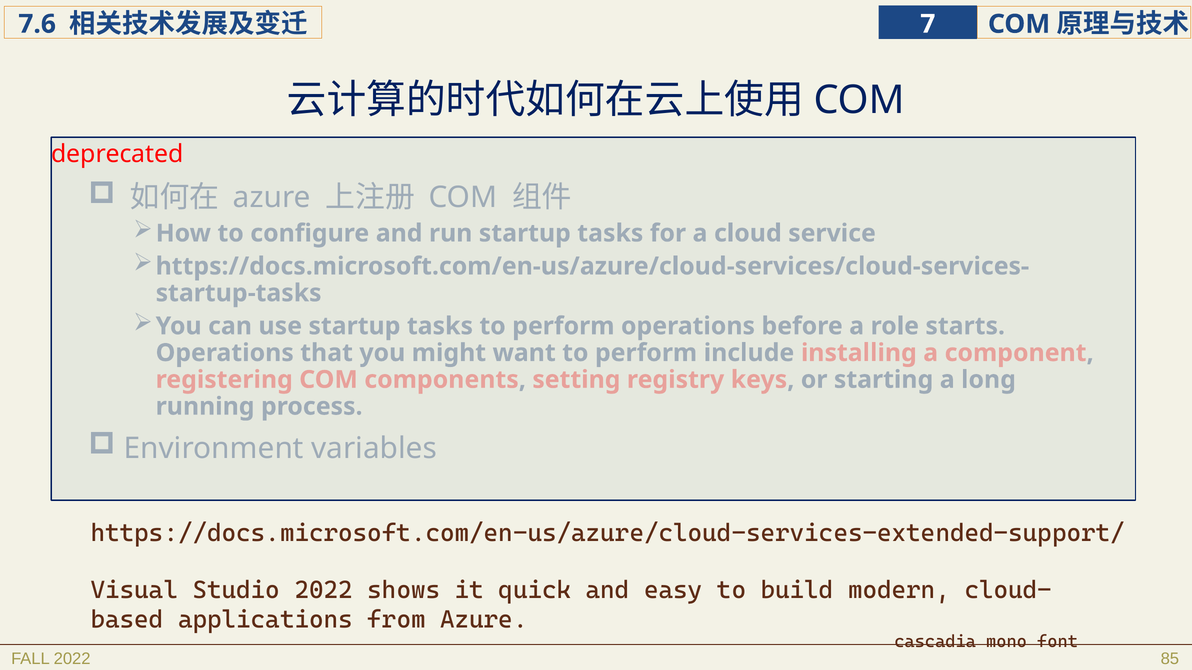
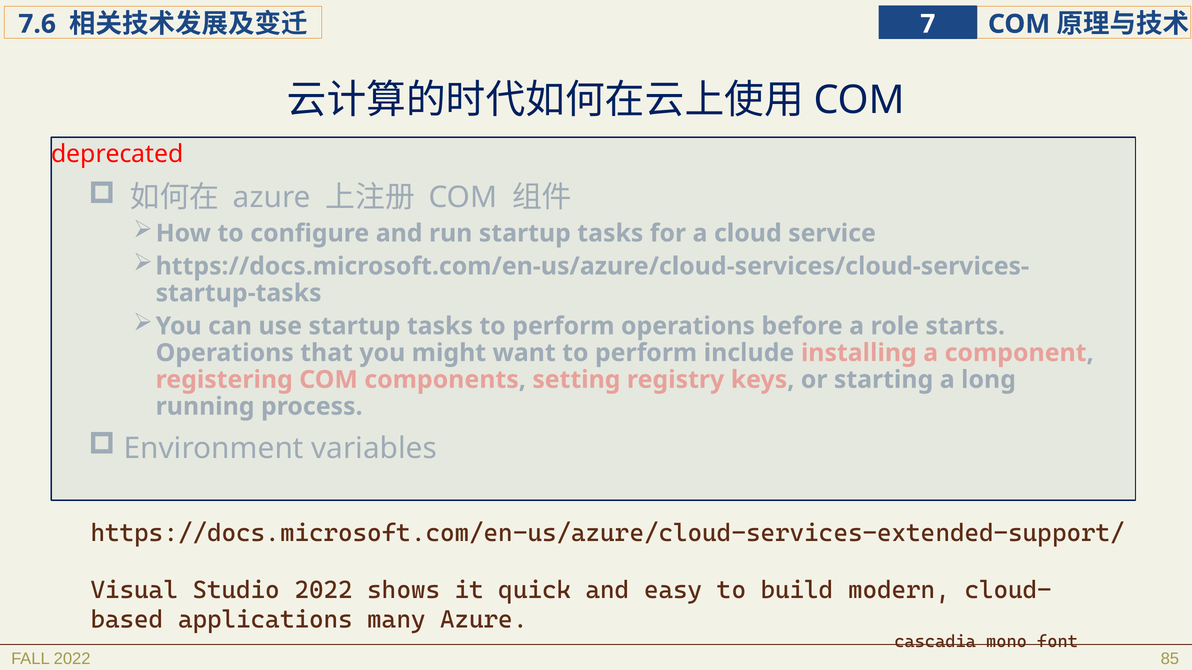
from: from -> many
